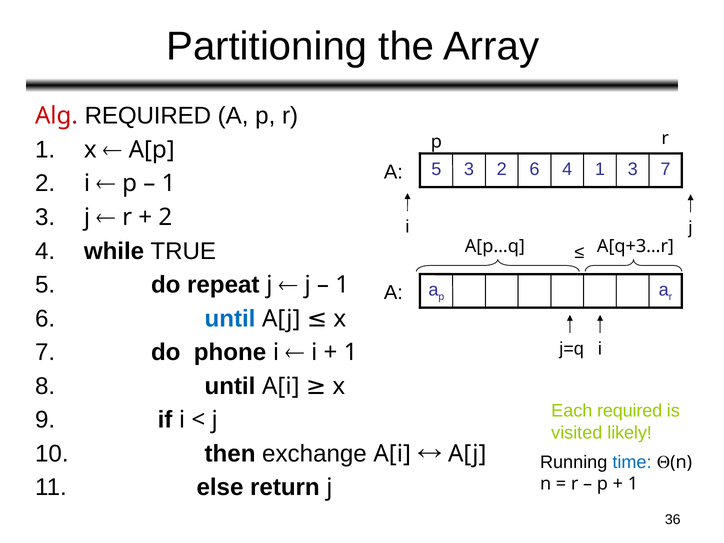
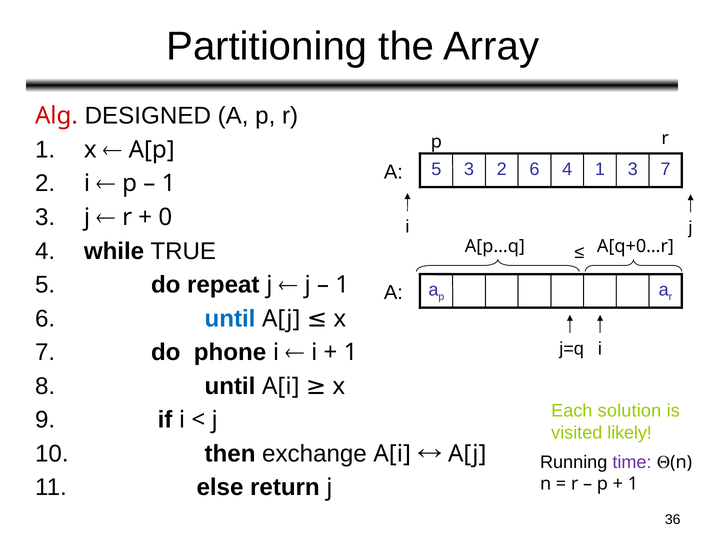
Alg REQUIRED: REQUIRED -> DESIGNED
2 at (165, 217): 2 -> 0
A[q+3…r: A[q+3…r -> A[q+0…r
Each required: required -> solution
time colour: blue -> purple
